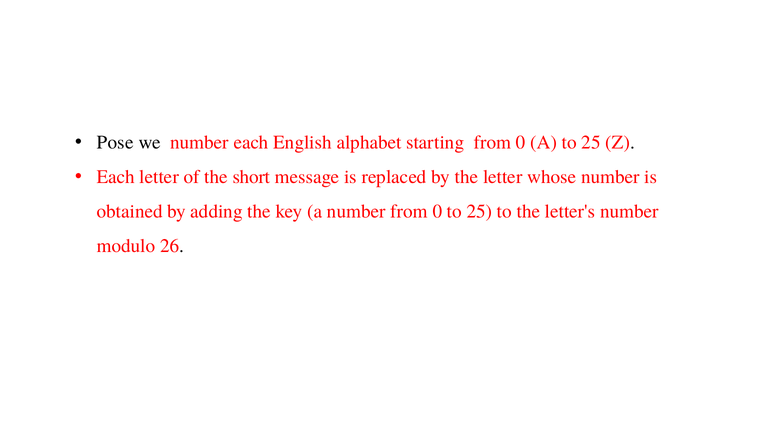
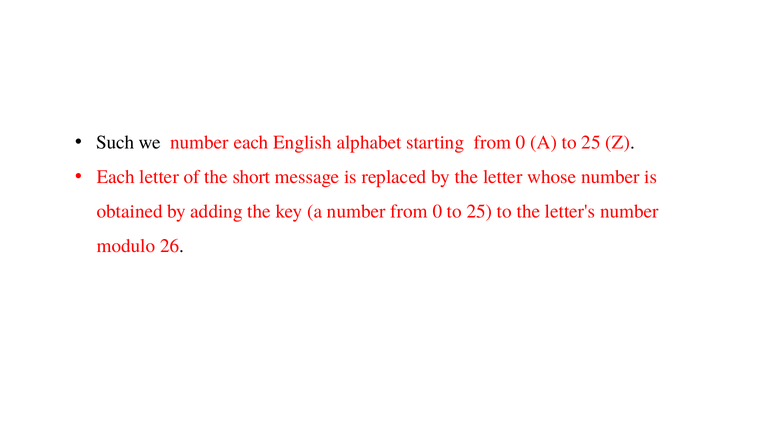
Pose: Pose -> Such
